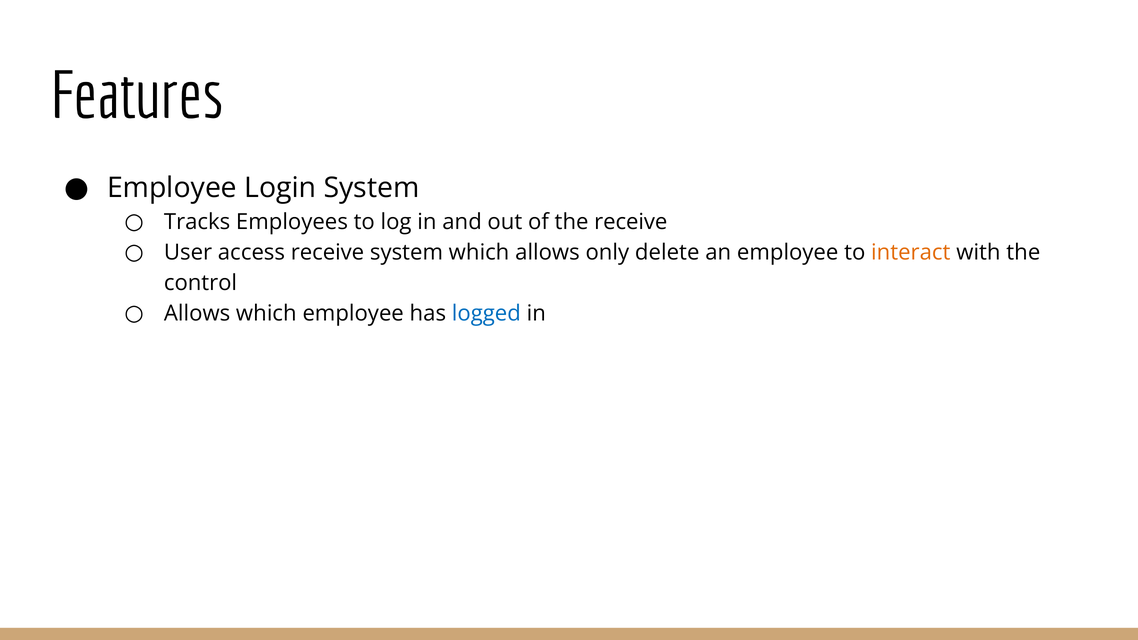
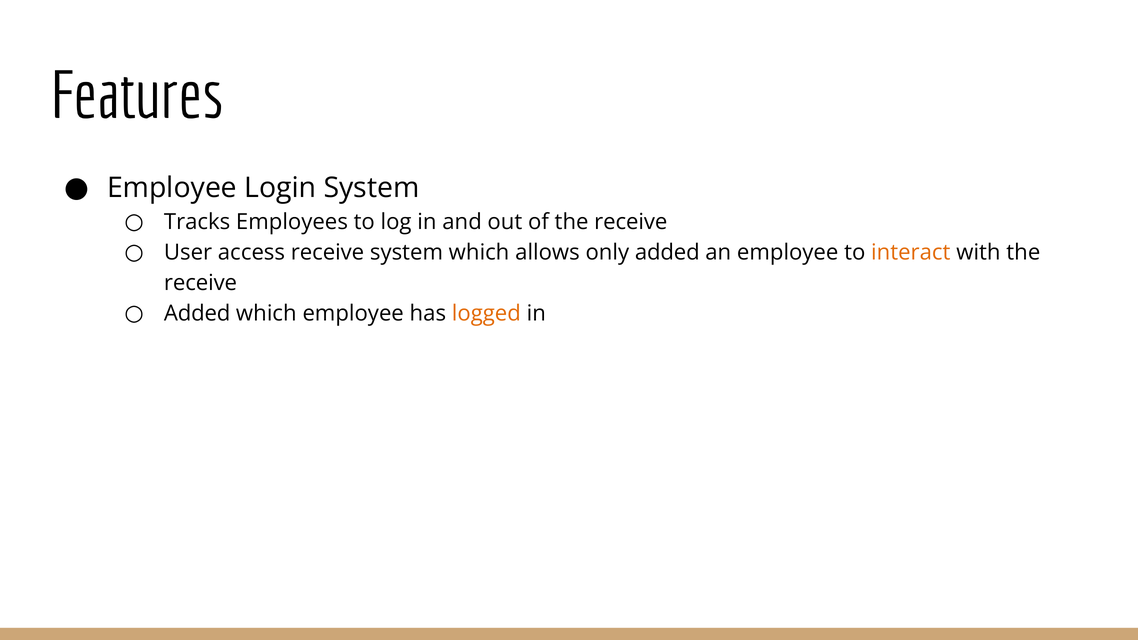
only delete: delete -> added
control at (200, 283): control -> receive
Allows at (197, 313): Allows -> Added
logged colour: blue -> orange
